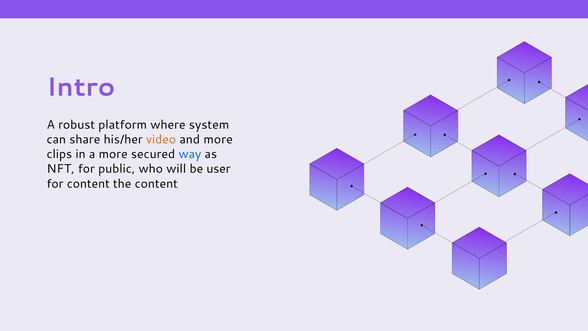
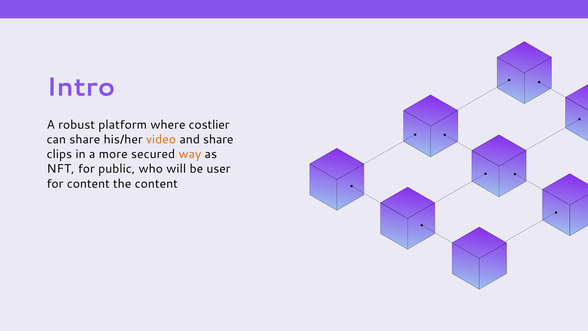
system: system -> costlier
and more: more -> share
way colour: blue -> orange
